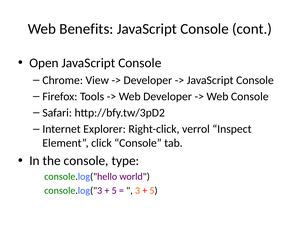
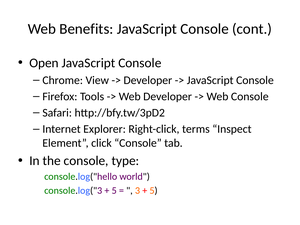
verrol: verrol -> terms
